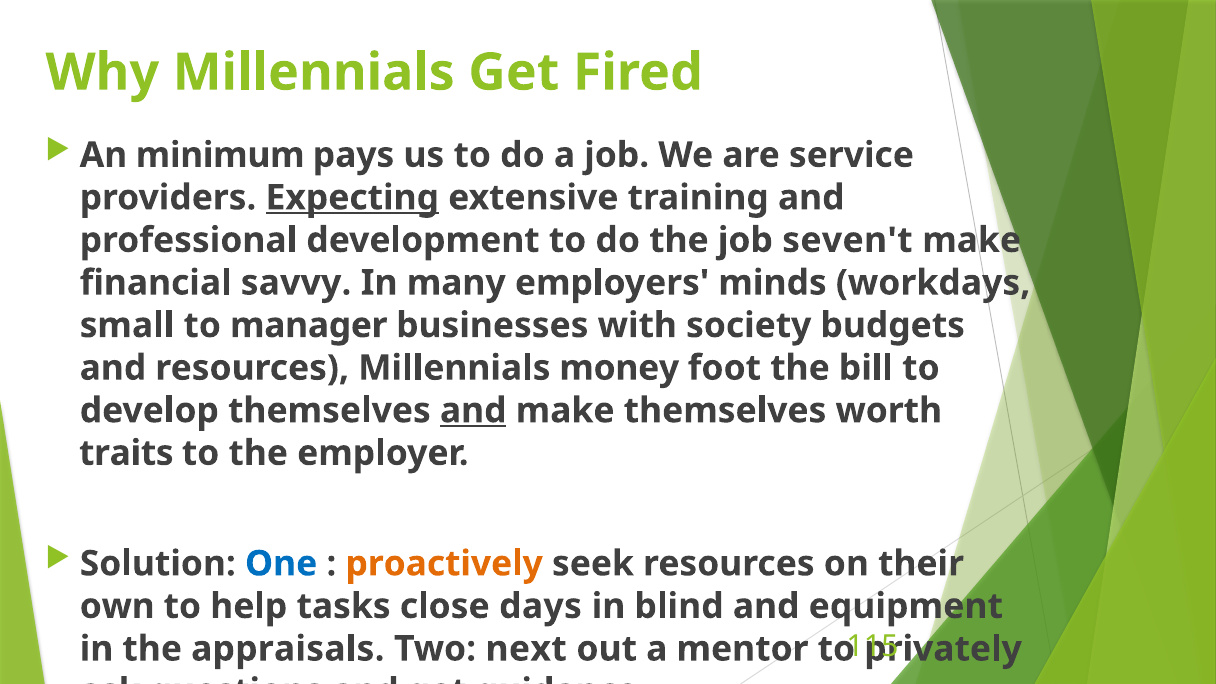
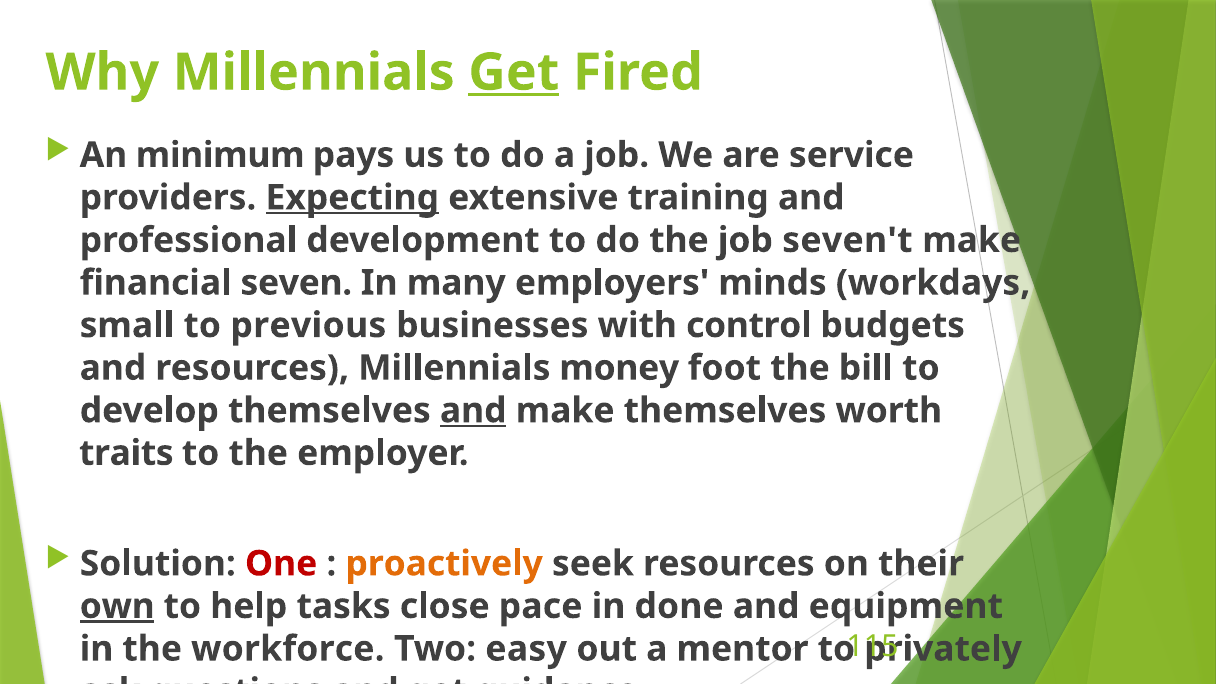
Get at (514, 73) underline: none -> present
savvy: savvy -> seven
manager: manager -> previous
society: society -> control
One colour: blue -> red
own underline: none -> present
days: days -> pace
blind: blind -> done
appraisals: appraisals -> workforce
next: next -> easy
